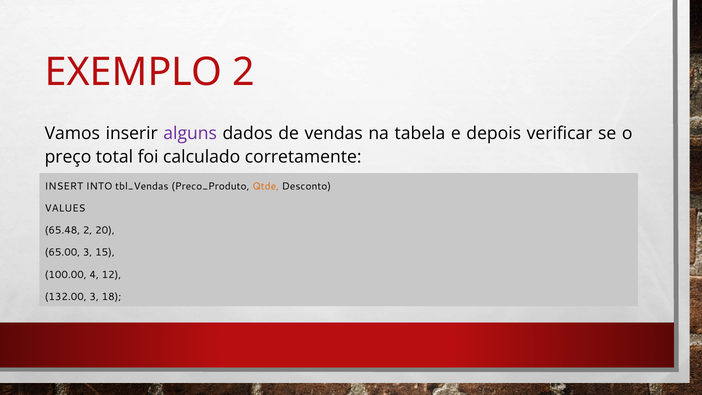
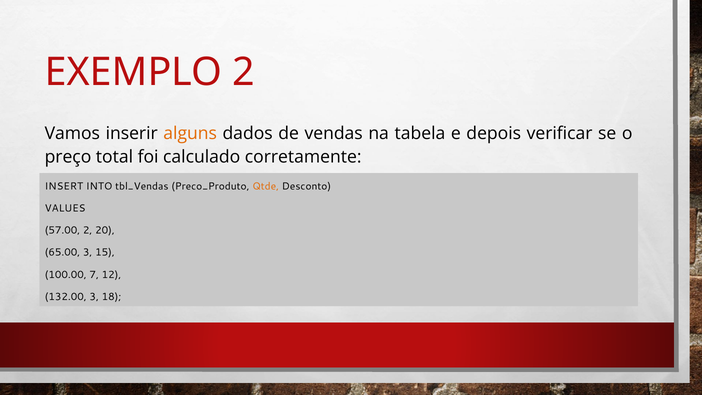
alguns colour: purple -> orange
65.48: 65.48 -> 57.00
4: 4 -> 7
